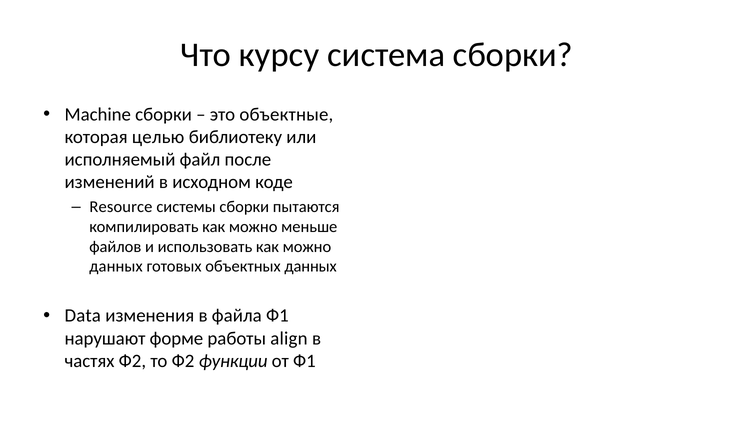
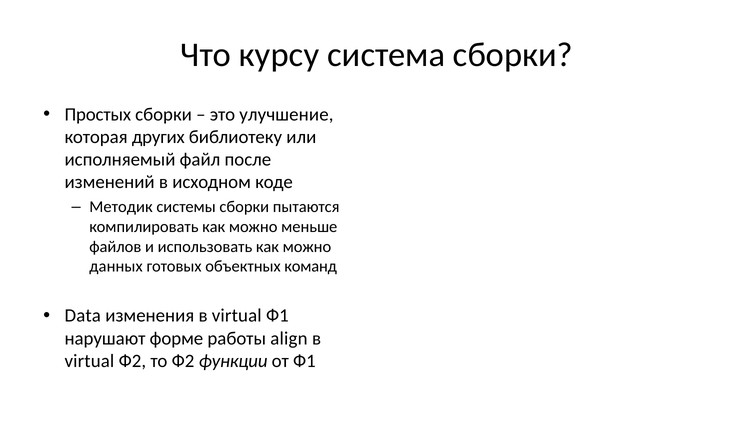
Machine: Machine -> Простых
объектные: объектные -> улучшение
целью: целью -> других
Resource: Resource -> Методик
объектных данных: данных -> команд
изменения в файла: файла -> virtual
частях at (90, 361): частях -> virtual
